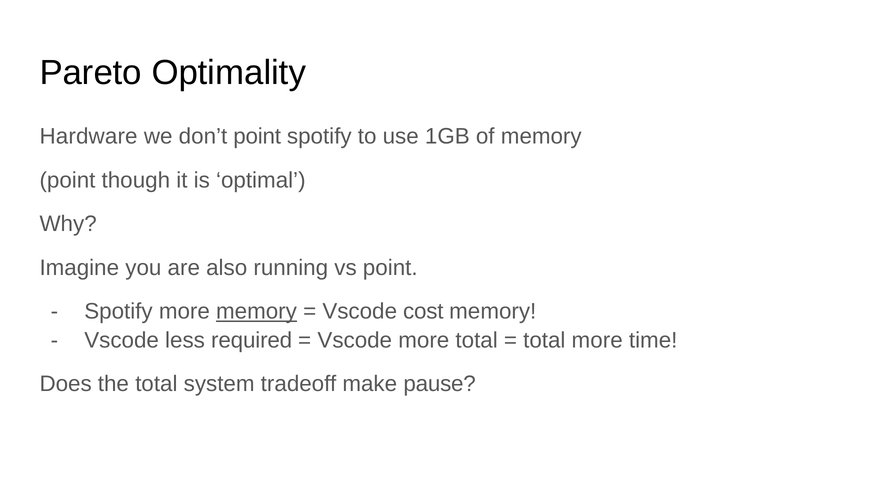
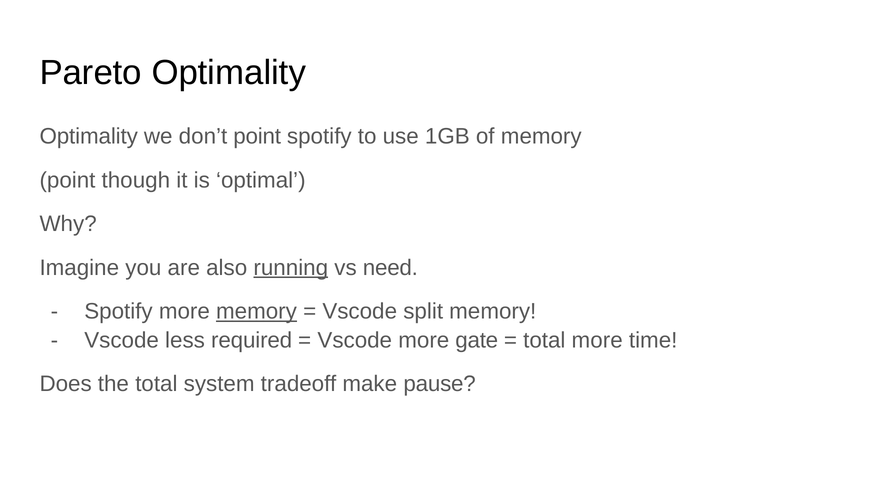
Hardware at (89, 136): Hardware -> Optimality
running underline: none -> present
vs point: point -> need
cost: cost -> split
more total: total -> gate
